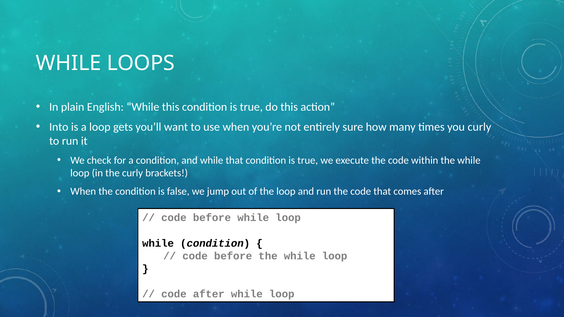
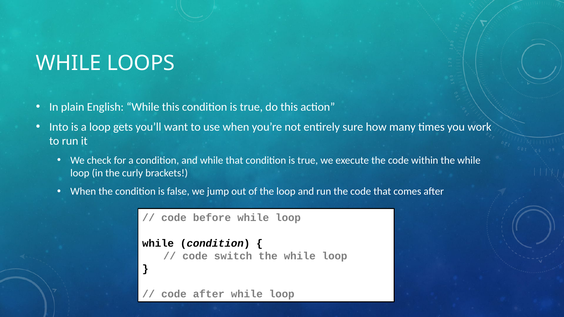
you curly: curly -> work
before at (233, 256): before -> switch
